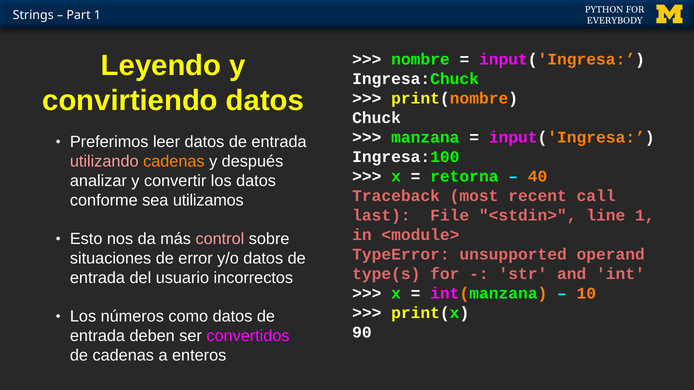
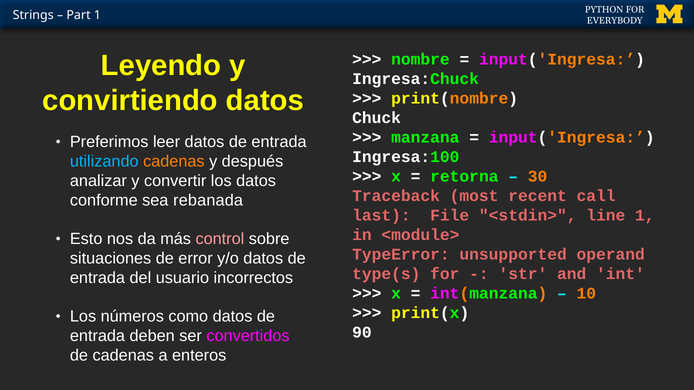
utilizando colour: pink -> light blue
40: 40 -> 30
utilizamos: utilizamos -> rebanada
